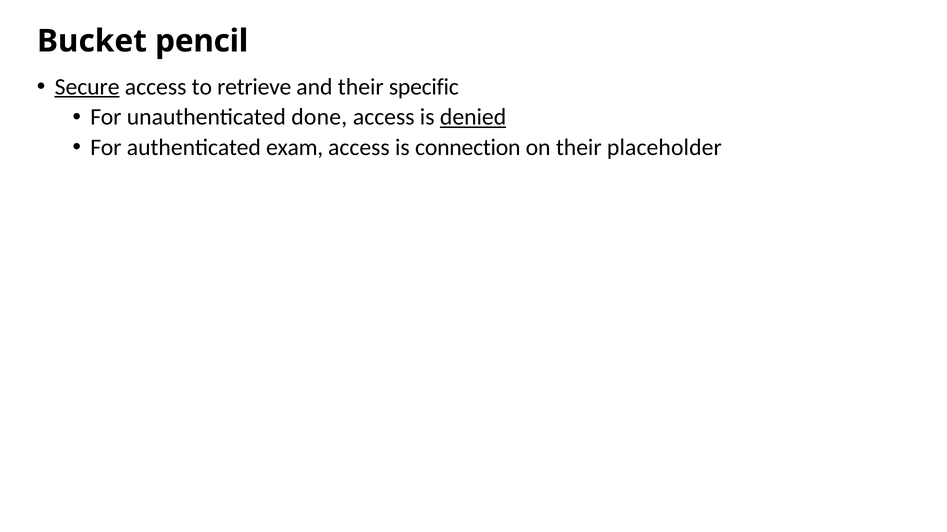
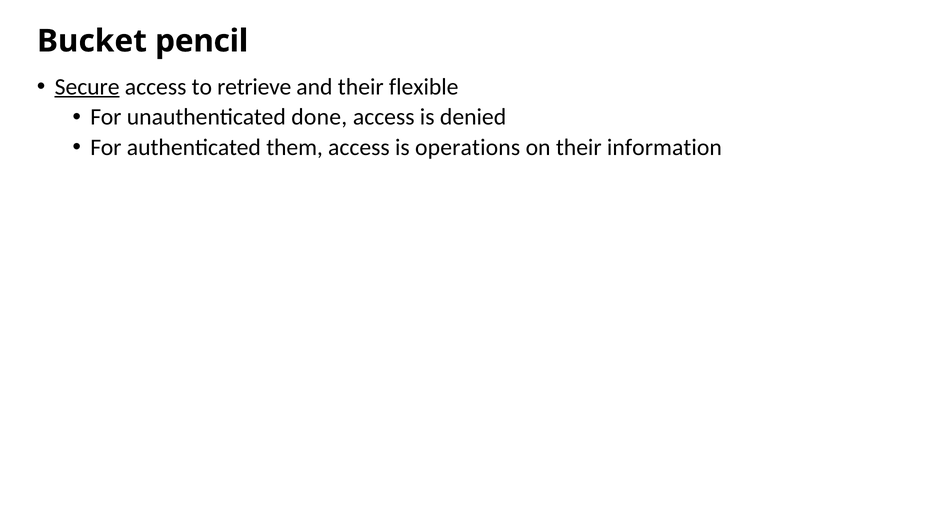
specific: specific -> flexible
denied underline: present -> none
exam: exam -> them
connection: connection -> operations
placeholder: placeholder -> information
